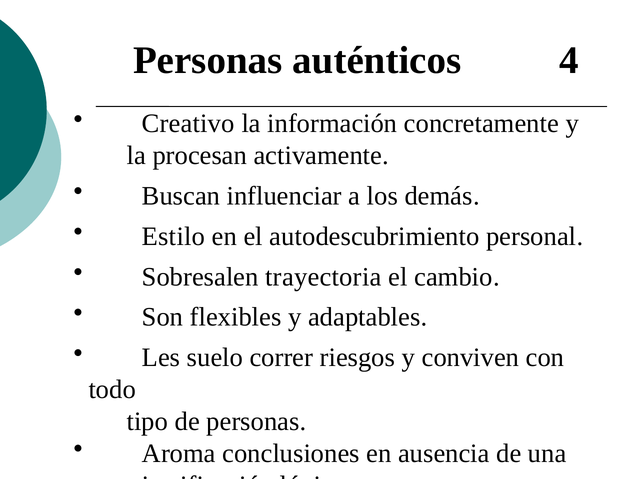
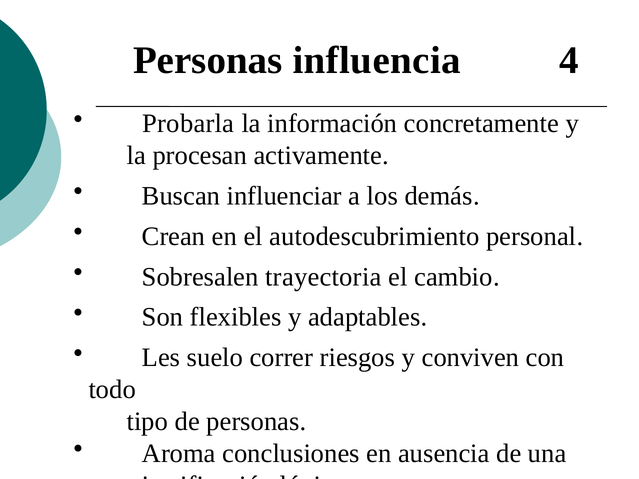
auténticos: auténticos -> influencia
Creativo: Creativo -> Probarla
Estilo: Estilo -> Crean
